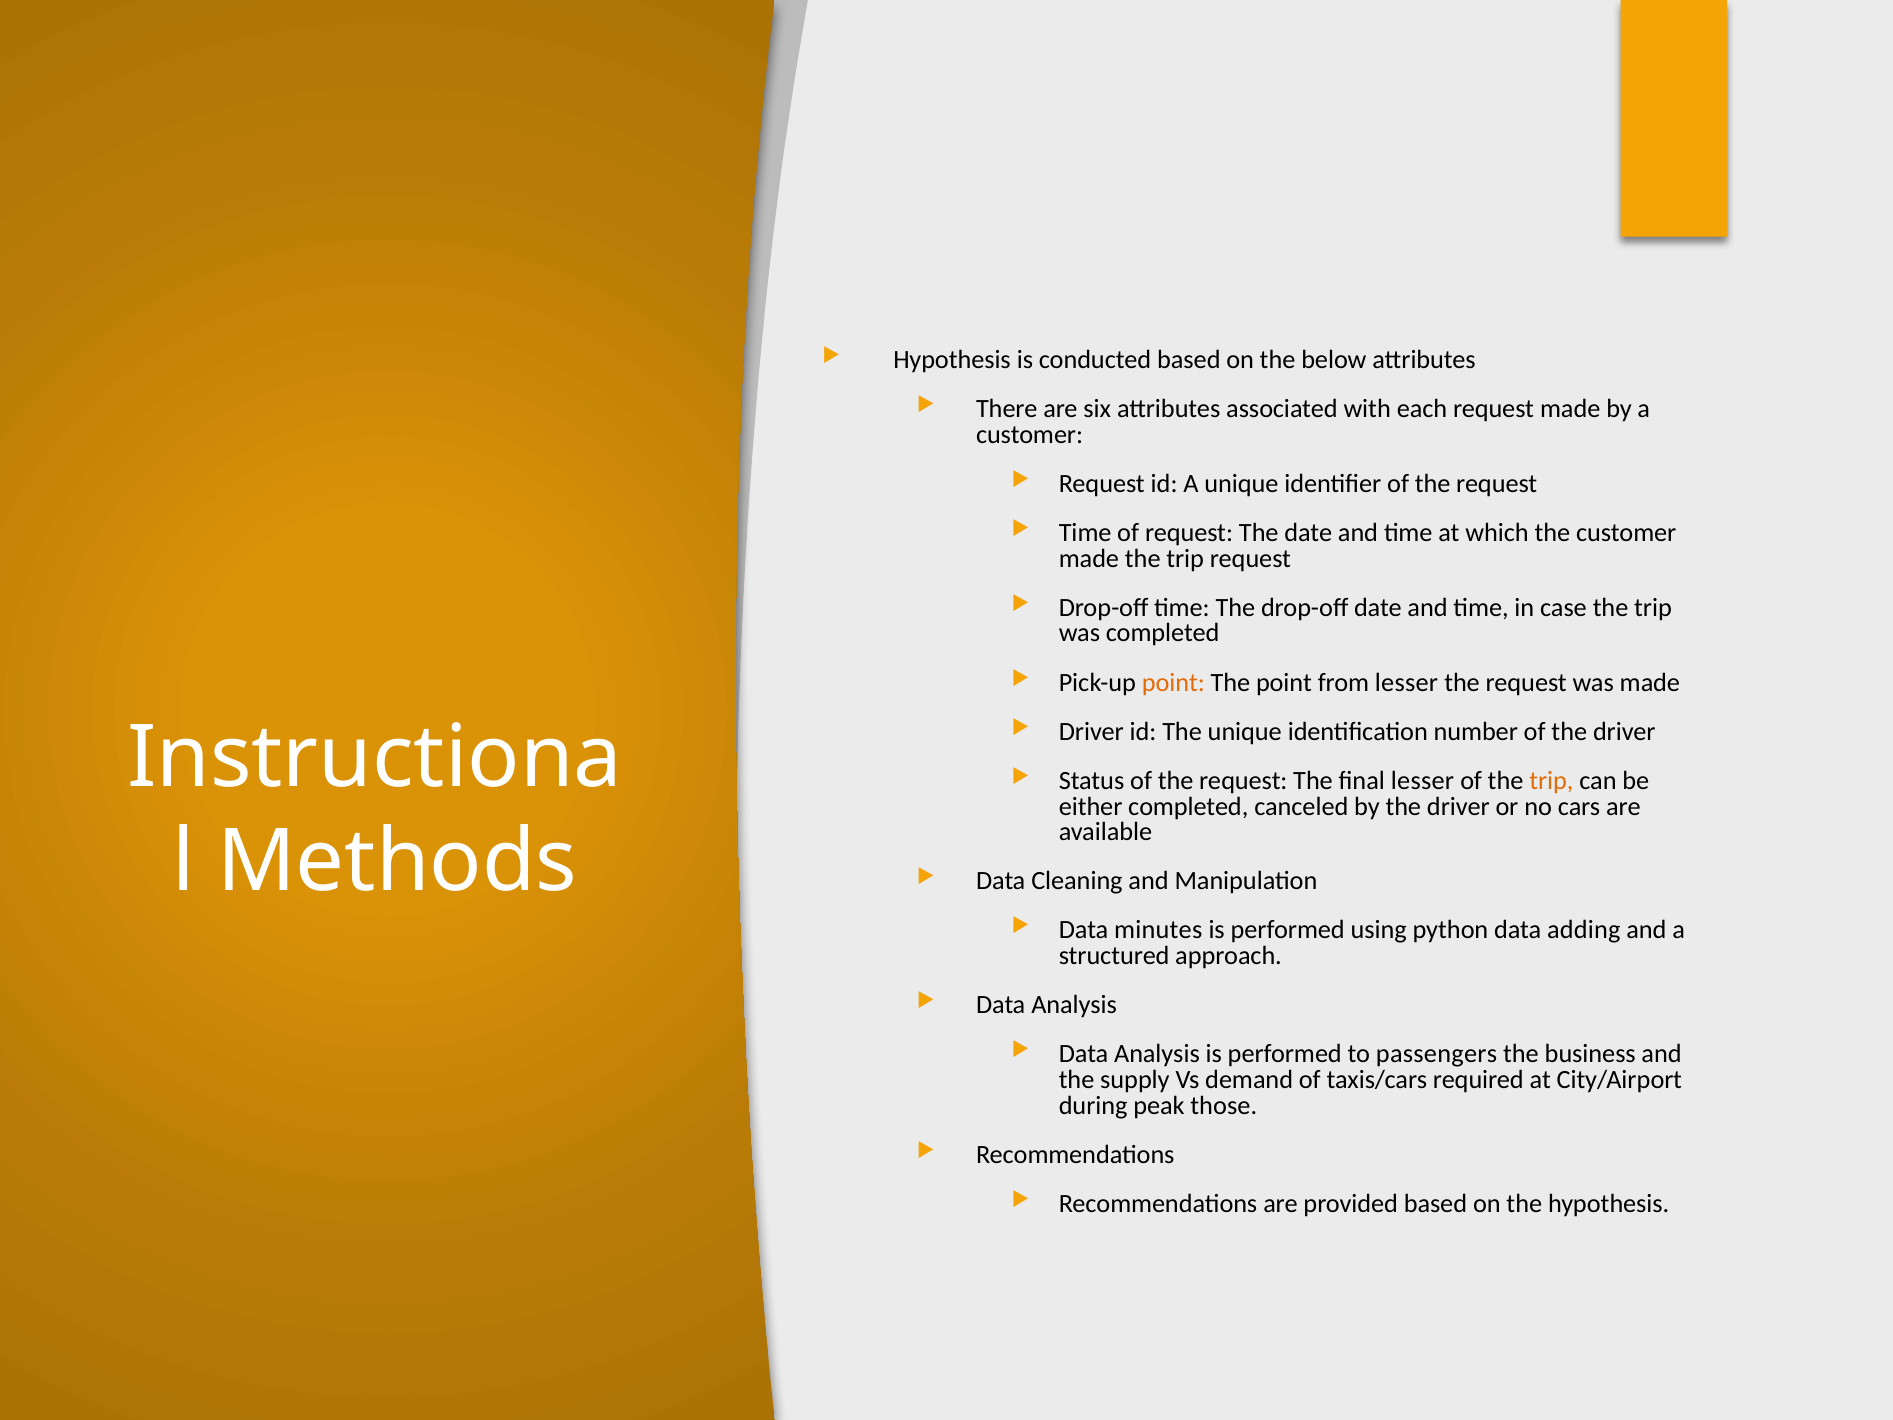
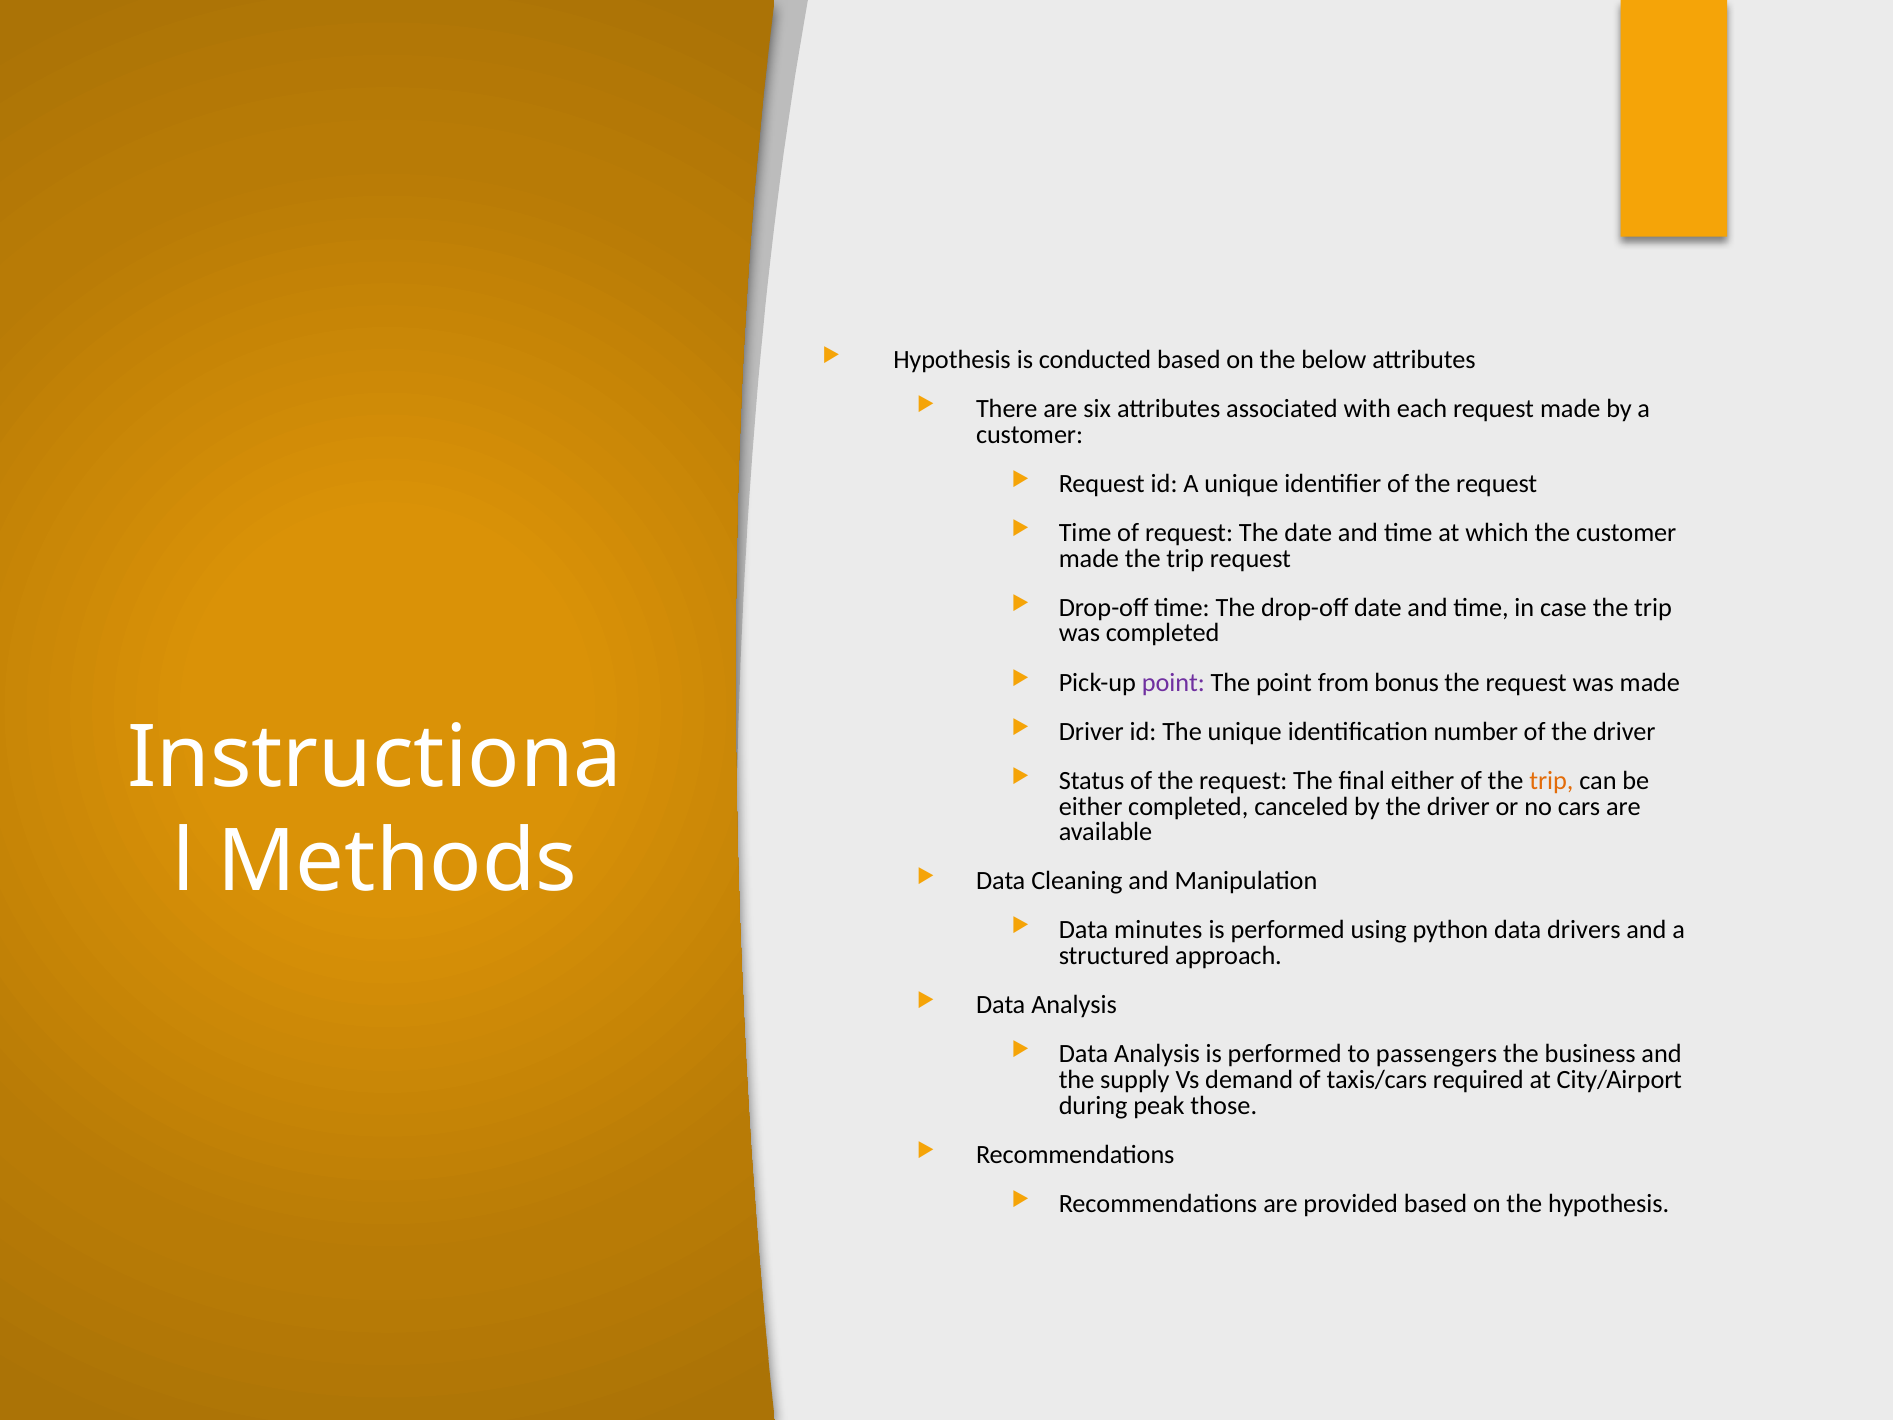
point at (1173, 682) colour: orange -> purple
from lesser: lesser -> bonus
final lesser: lesser -> either
adding: adding -> drivers
